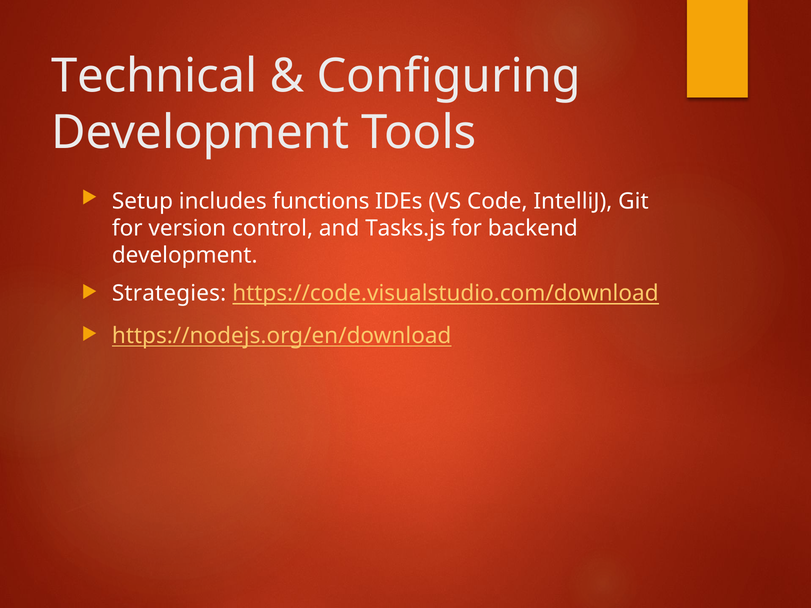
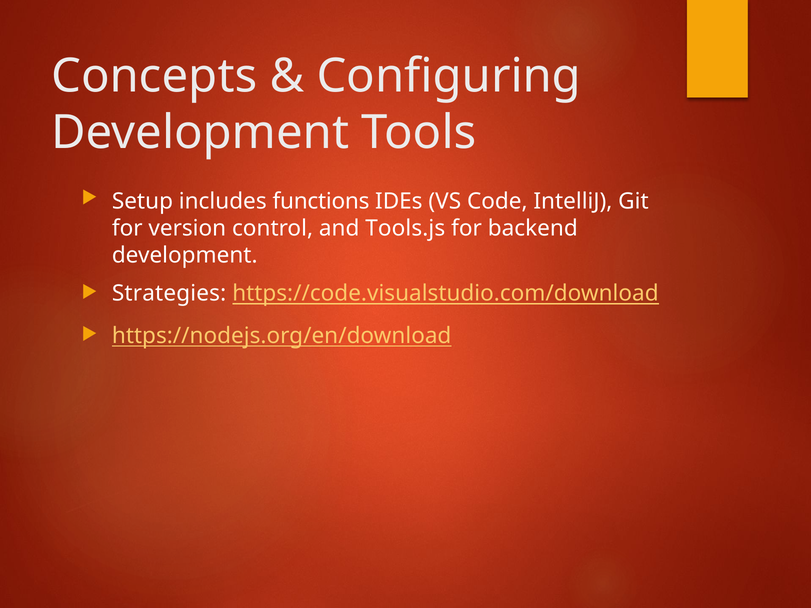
Technical: Technical -> Concepts
Tasks.js: Tasks.js -> Tools.js
